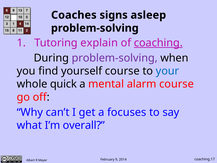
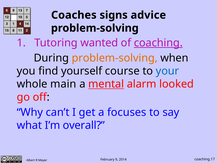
asleep: asleep -> advice
explain: explain -> wanted
problem-solving at (115, 58) colour: purple -> orange
quick: quick -> main
mental underline: none -> present
alarm course: course -> looked
